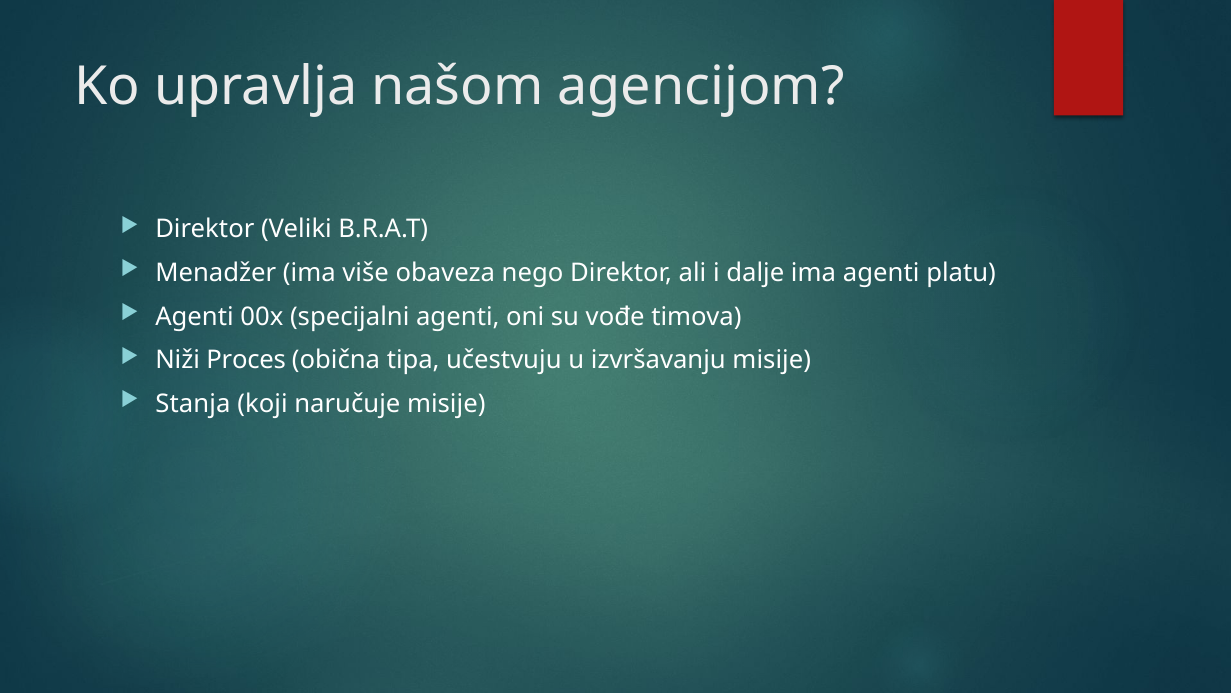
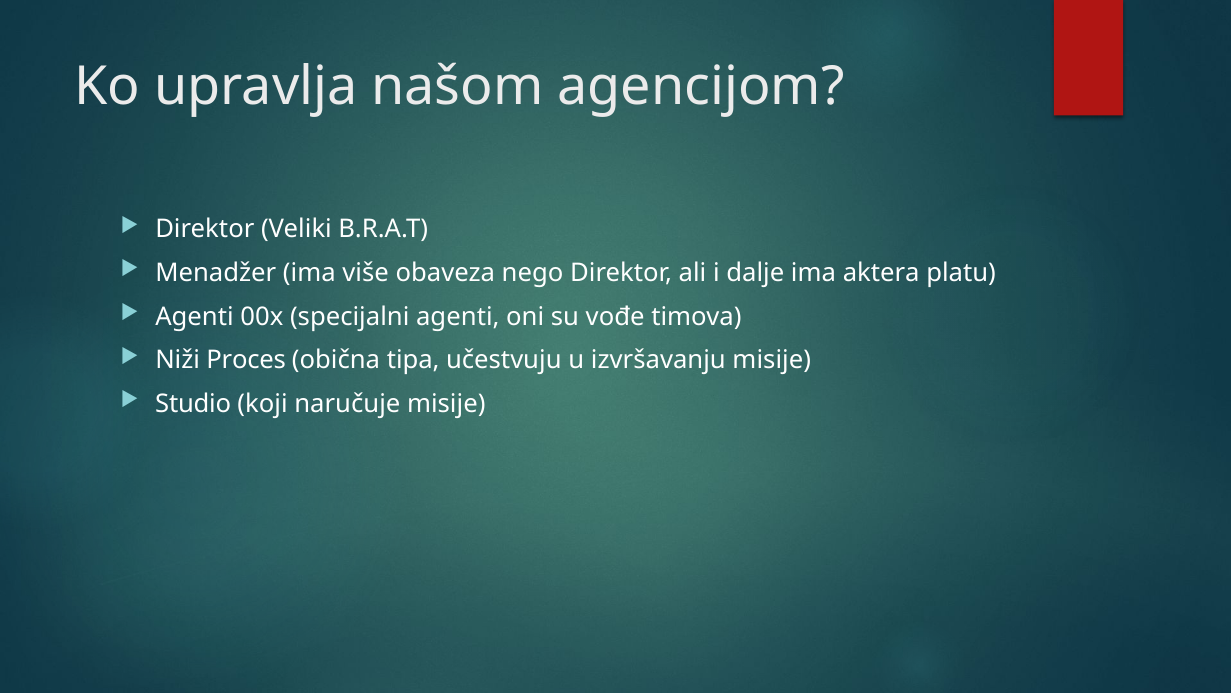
ima agenti: agenti -> aktera
Stanja: Stanja -> Studio
